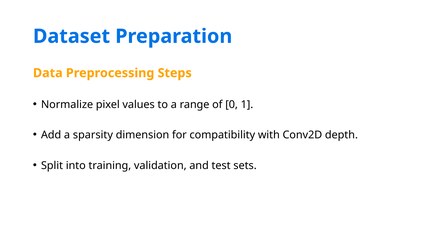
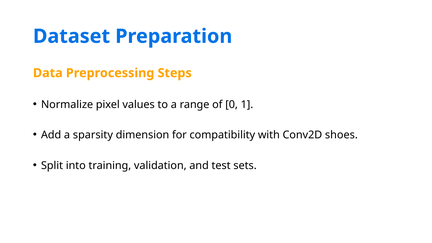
depth: depth -> shoes
